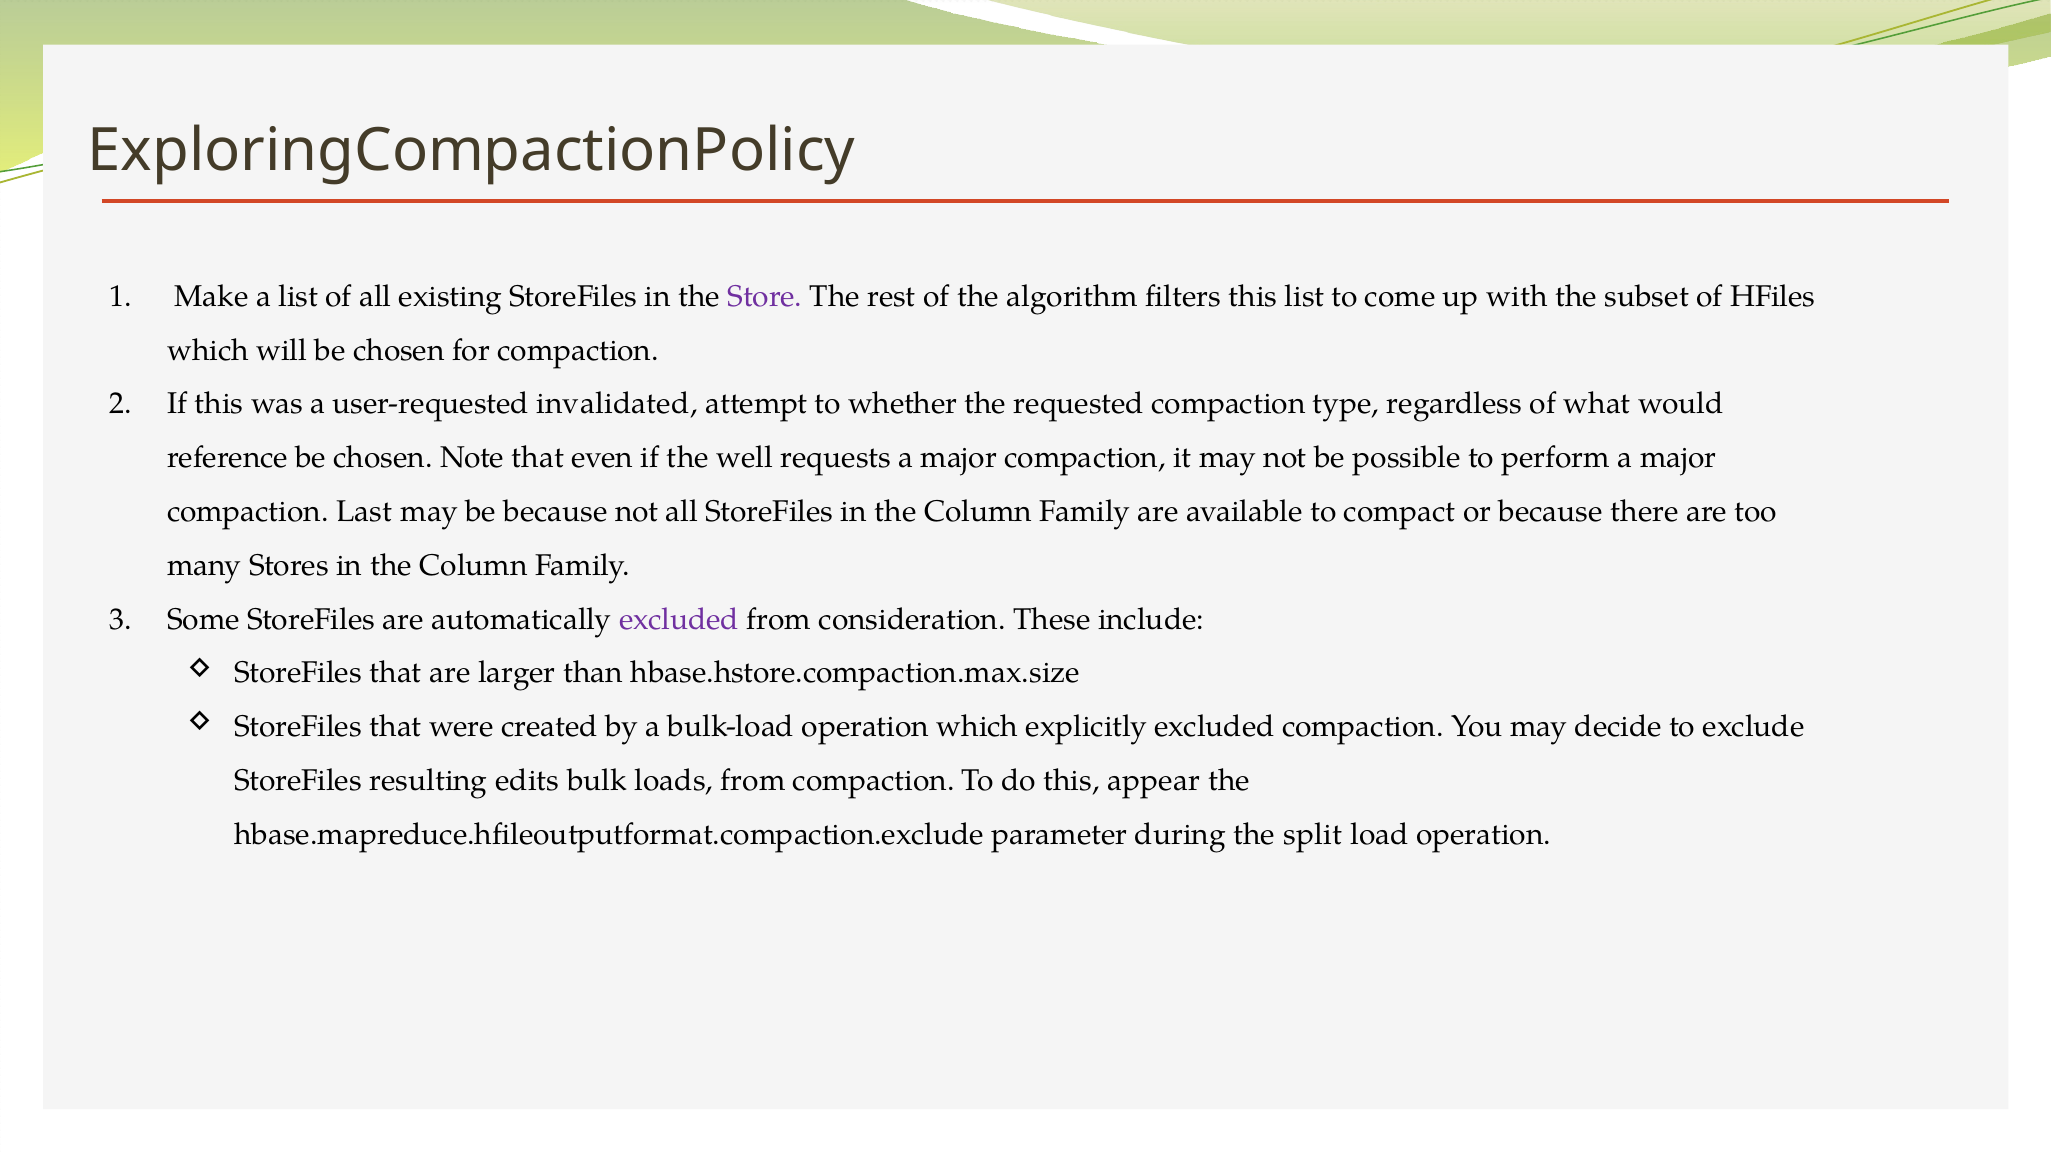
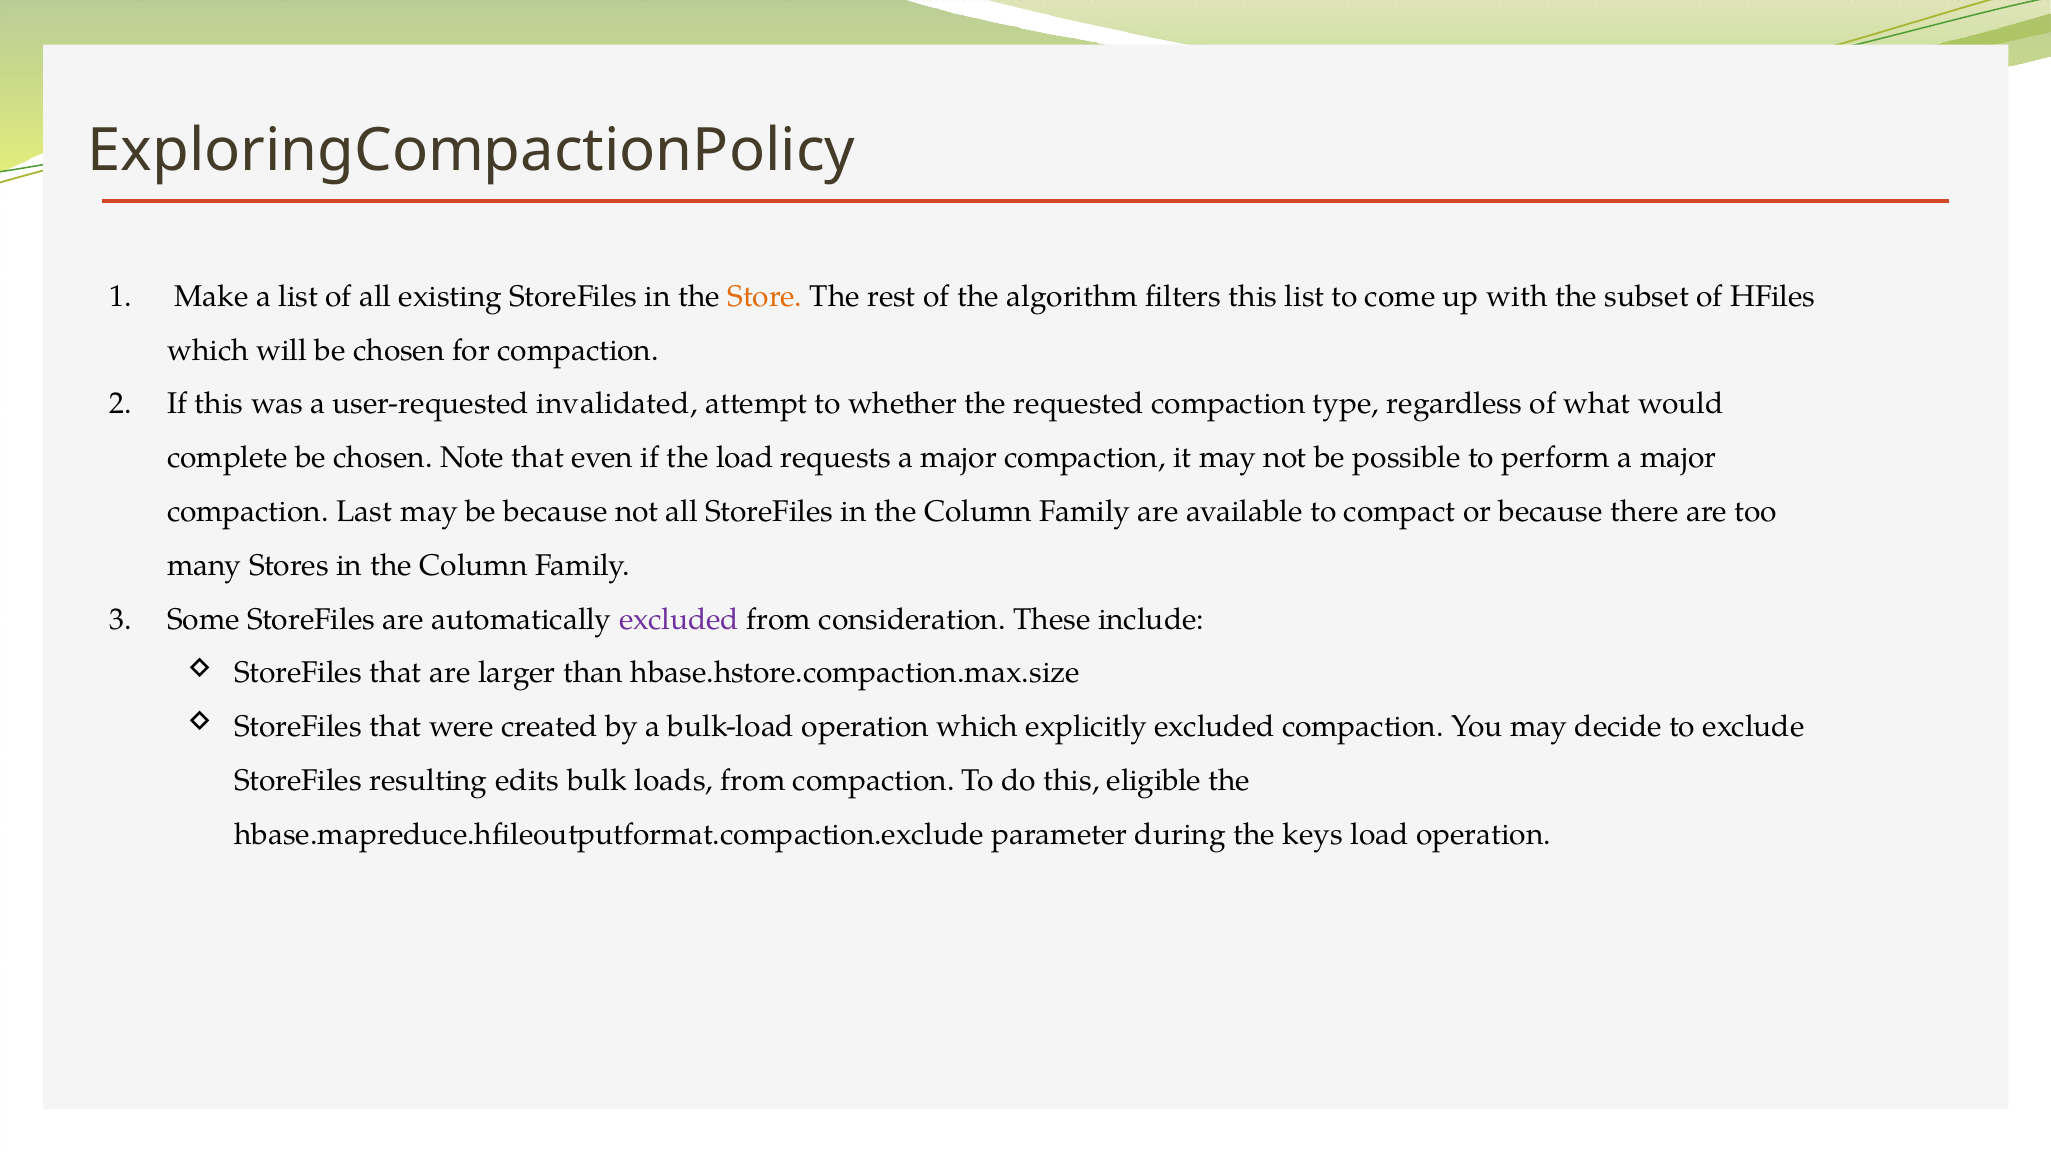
Store colour: purple -> orange
reference: reference -> complete
the well: well -> load
appear: appear -> eligible
split: split -> keys
